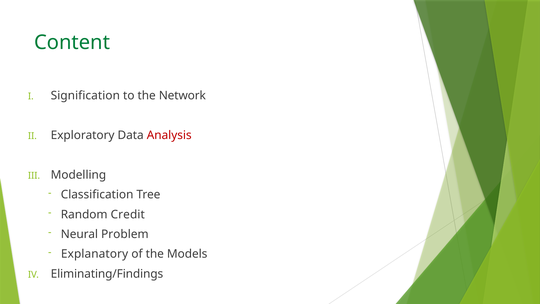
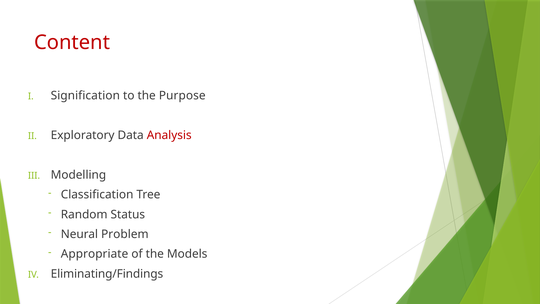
Content colour: green -> red
Network: Network -> Purpose
Credit: Credit -> Status
Explanatory: Explanatory -> Appropriate
